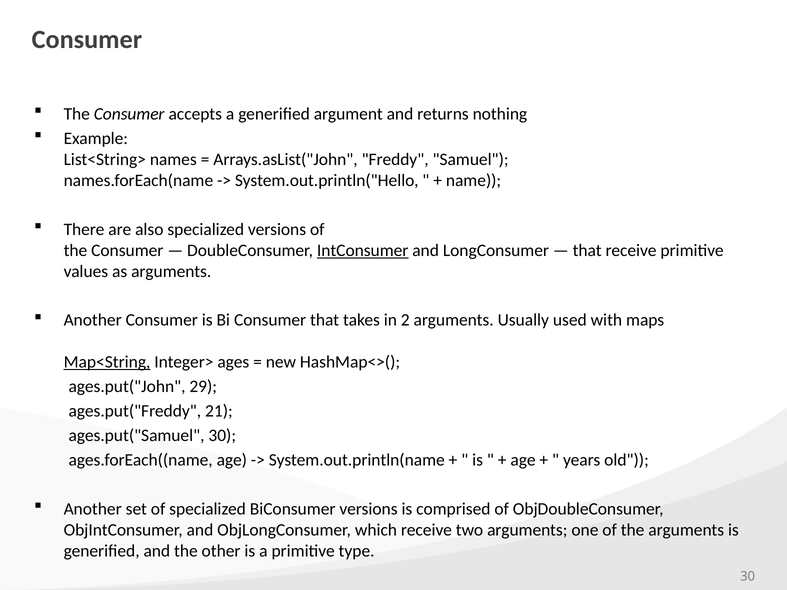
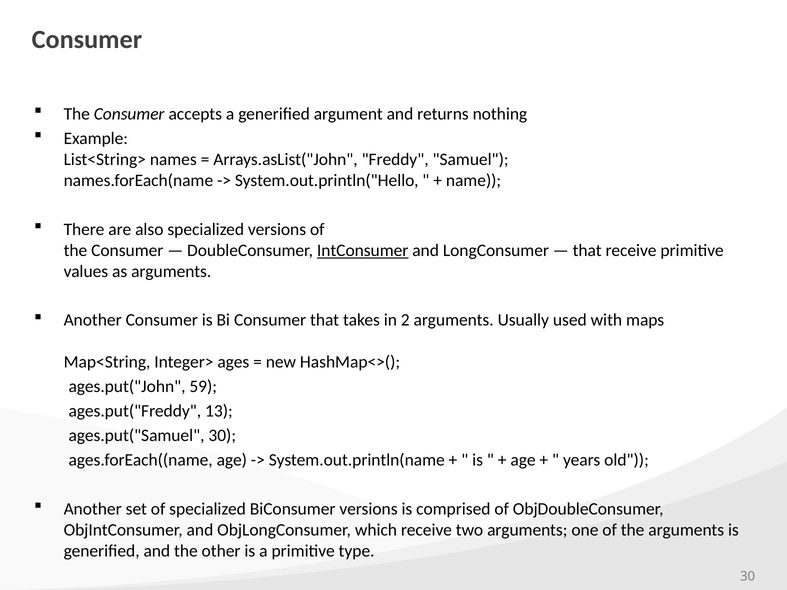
Map<String underline: present -> none
29: 29 -> 59
21: 21 -> 13
